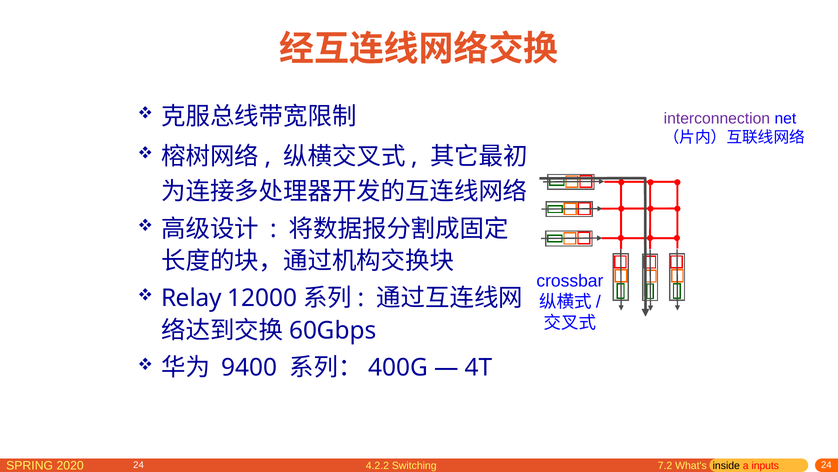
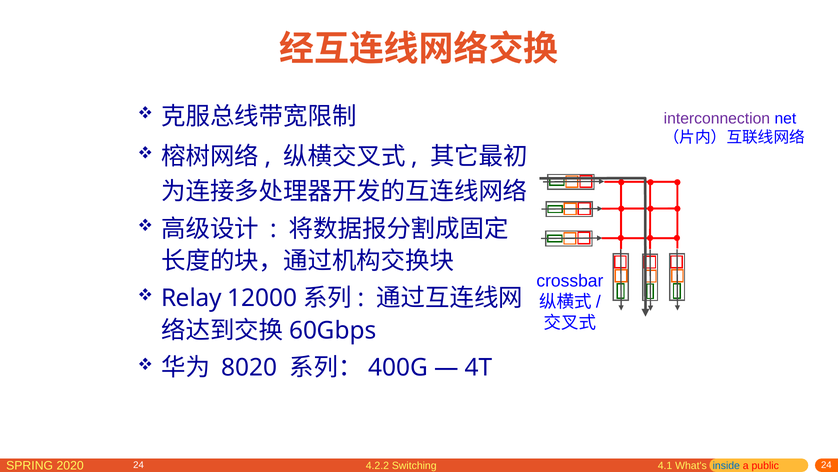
9400: 9400 -> 8020
7.2: 7.2 -> 4.1
inside colour: black -> blue
inputs: inputs -> public
